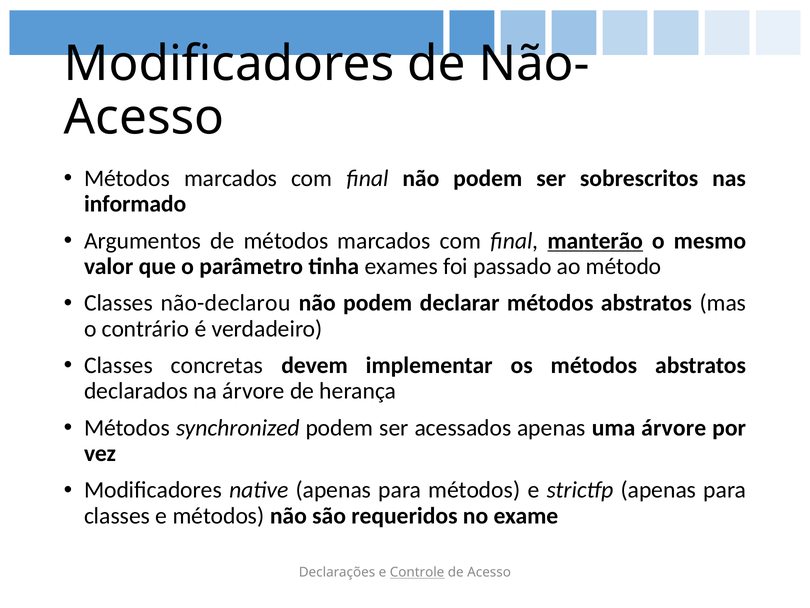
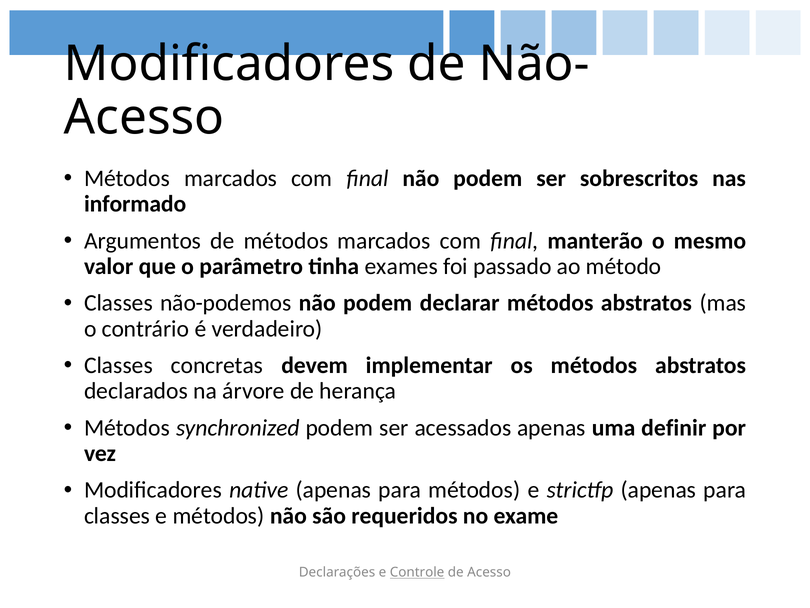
manterão underline: present -> none
não-declarou: não-declarou -> não-podemos
uma árvore: árvore -> definir
